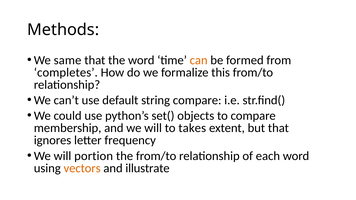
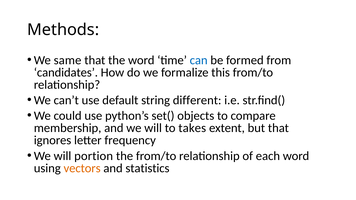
can colour: orange -> blue
completes: completes -> candidates
string compare: compare -> different
illustrate: illustrate -> statistics
